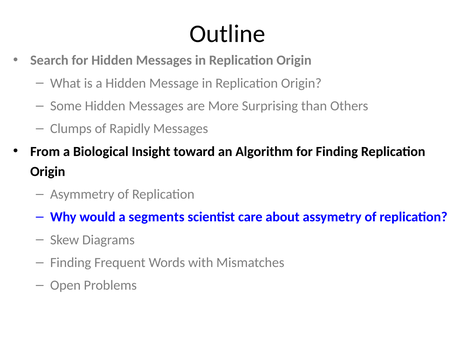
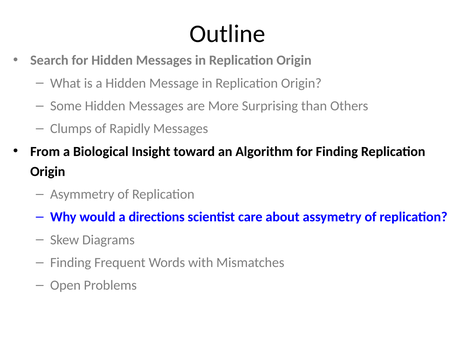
segments: segments -> directions
